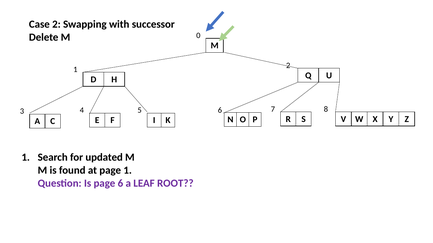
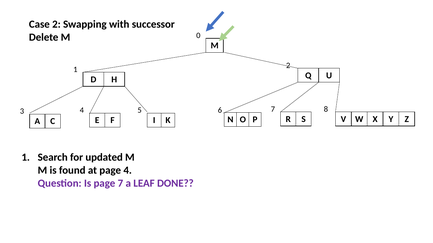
page 1: 1 -> 4
page 6: 6 -> 7
ROOT: ROOT -> DONE
